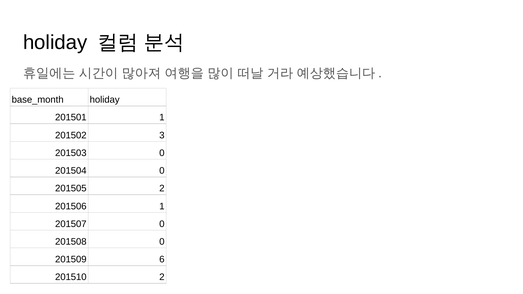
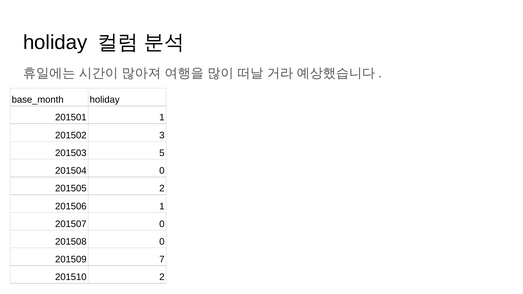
201503 0: 0 -> 5
6: 6 -> 7
